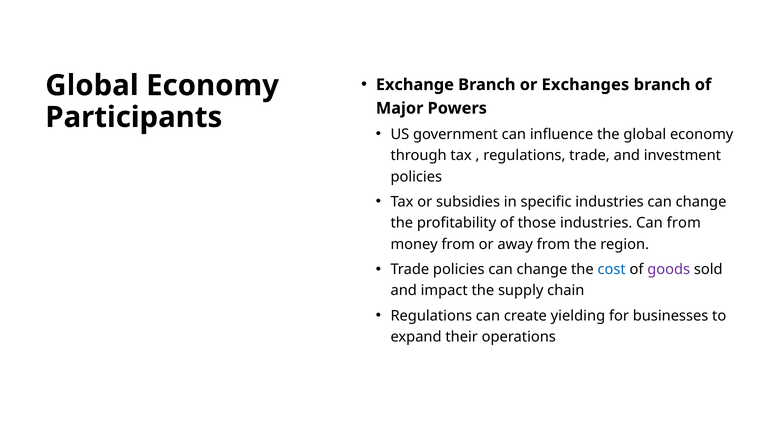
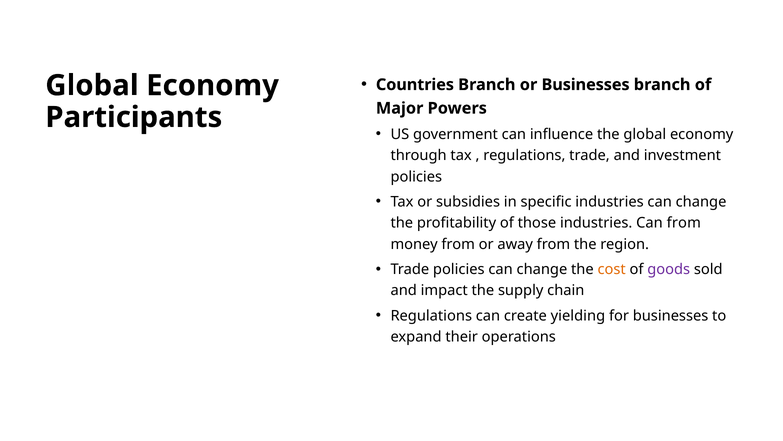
Exchange: Exchange -> Countries
or Exchanges: Exchanges -> Businesses
cost colour: blue -> orange
